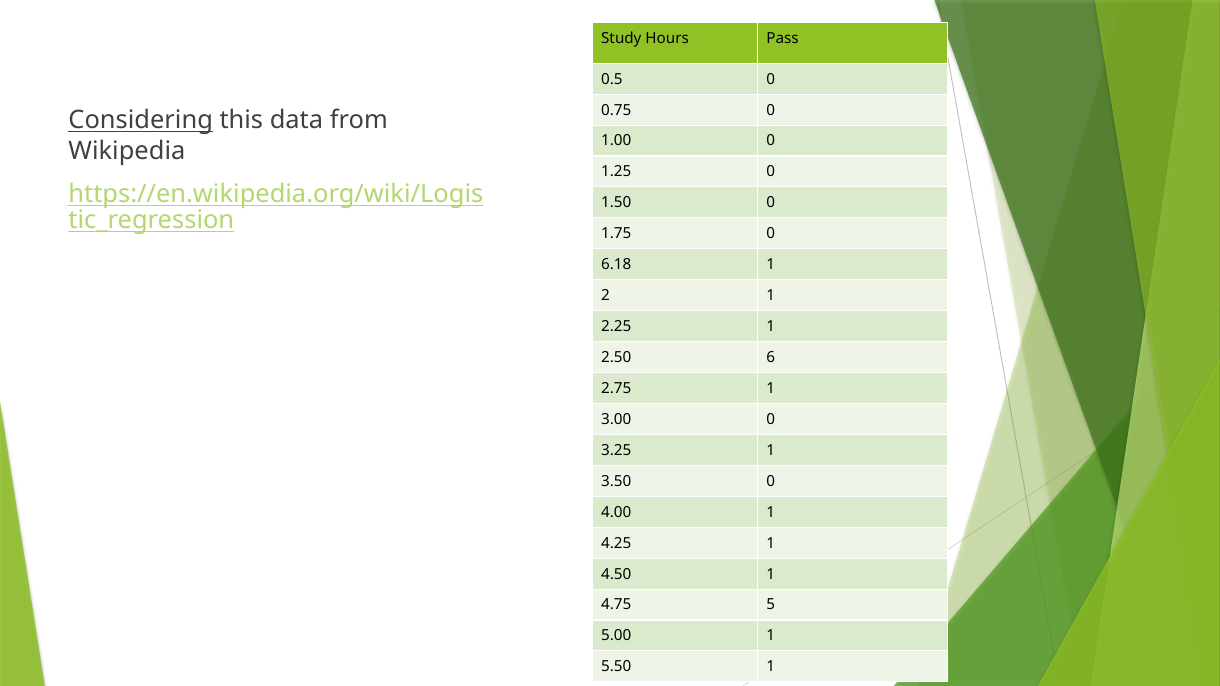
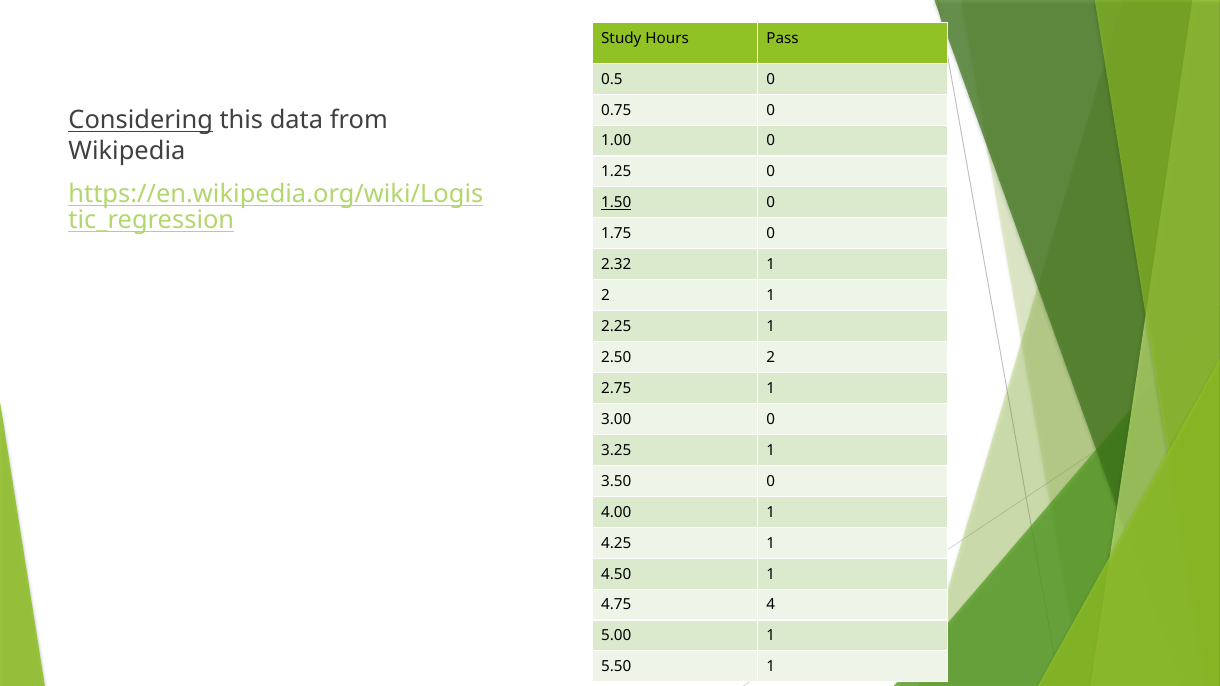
1.50 underline: none -> present
6.18: 6.18 -> 2.32
2.50 6: 6 -> 2
5: 5 -> 4
